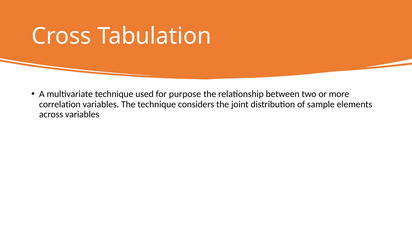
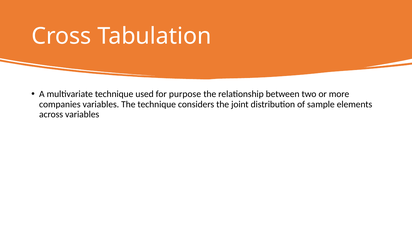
correlation: correlation -> companies
